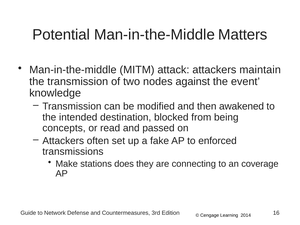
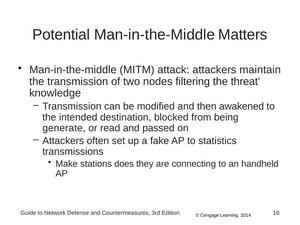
against: against -> filtering
event: event -> threat
concepts: concepts -> generate
enforced: enforced -> statistics
coverage: coverage -> handheld
